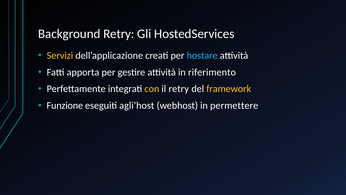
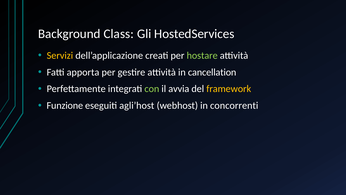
Background Retry: Retry -> Class
hostare colour: light blue -> light green
riferimento: riferimento -> cancellation
con colour: yellow -> light green
il retry: retry -> avvia
permettere: permettere -> concorrenti
